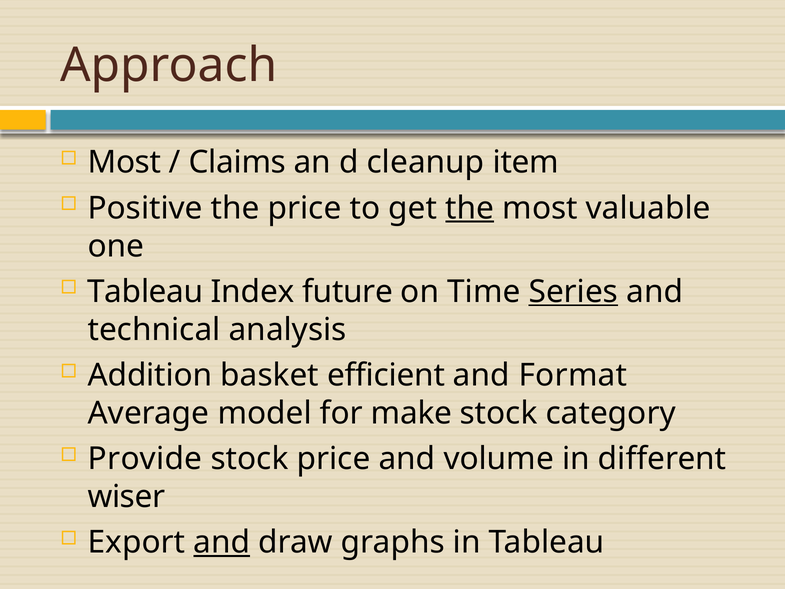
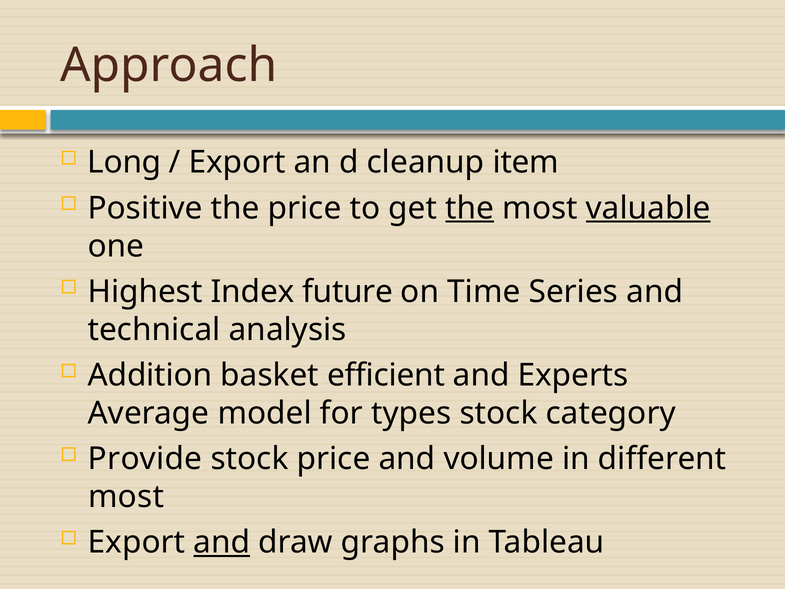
Most at (124, 162): Most -> Long
Claims at (237, 162): Claims -> Export
valuable underline: none -> present
Tableau at (145, 292): Tableau -> Highest
Series underline: present -> none
Format: Format -> Experts
make: make -> types
wiser at (126, 497): wiser -> most
